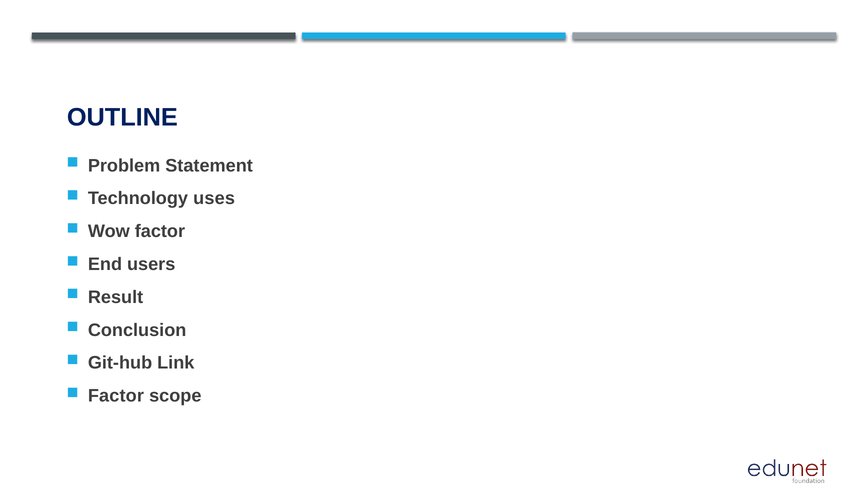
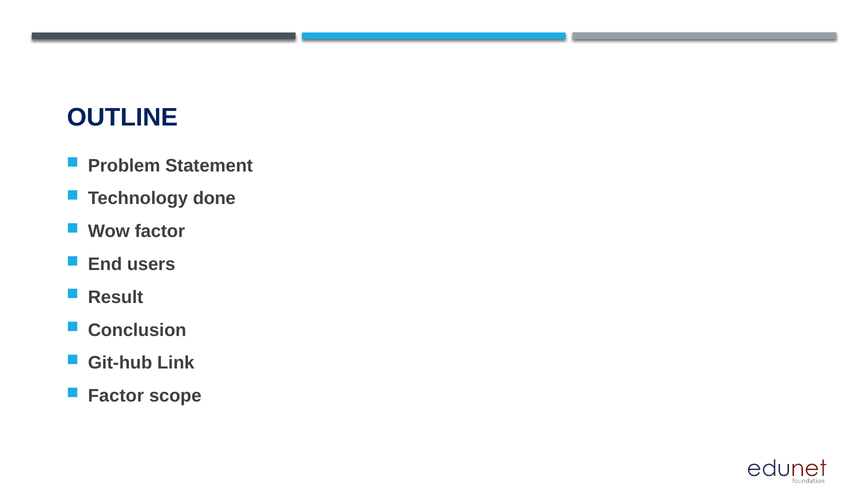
uses: uses -> done
